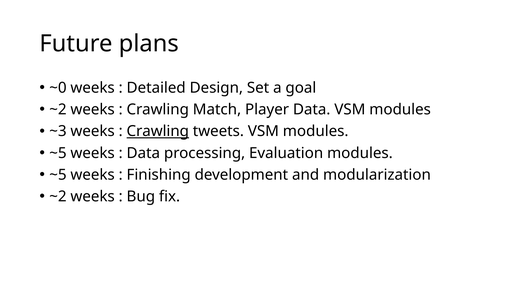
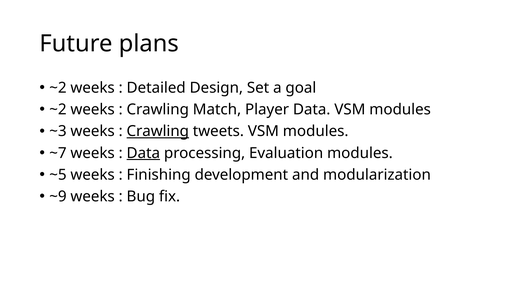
~0 at (58, 88): ~0 -> ~2
~5 at (58, 153): ~5 -> ~7
Data at (143, 153) underline: none -> present
~2 at (58, 197): ~2 -> ~9
